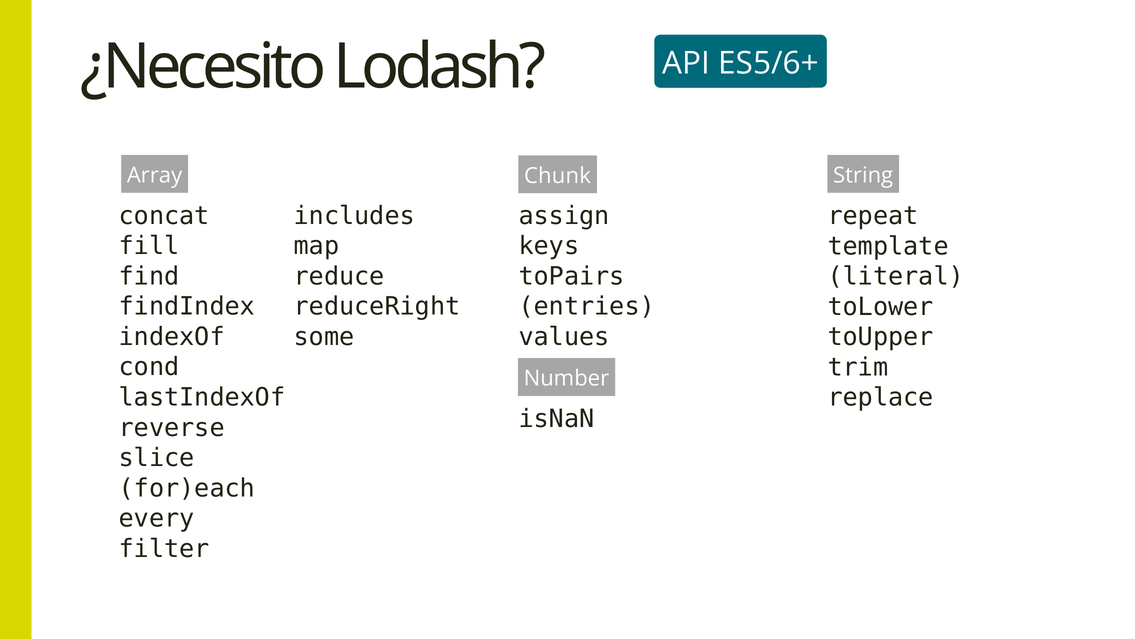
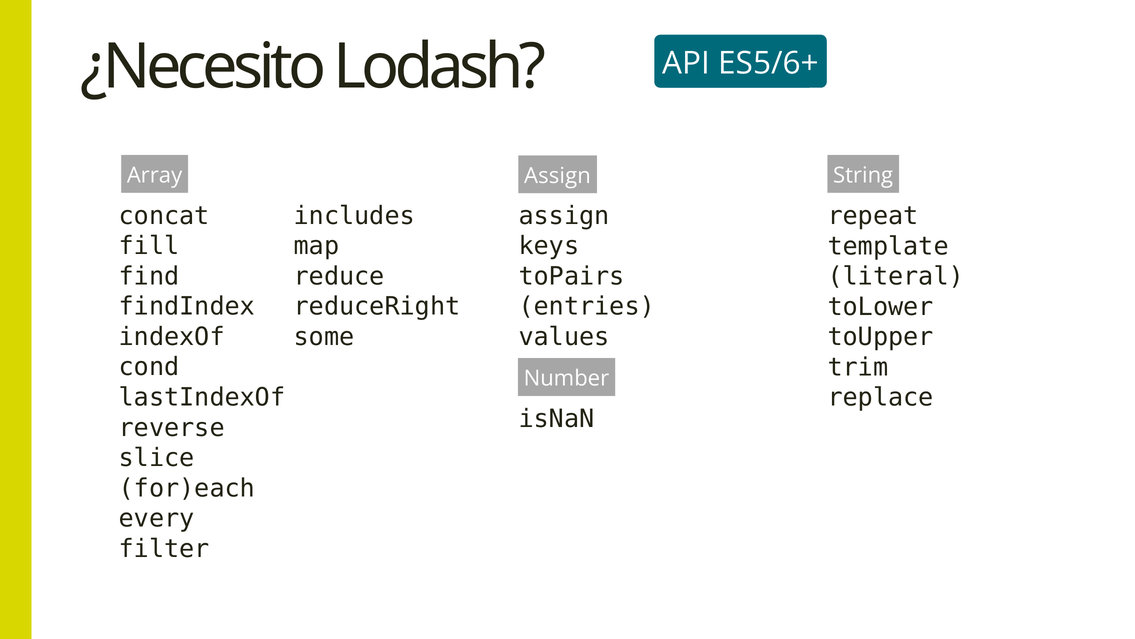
Chunk at (557, 176): Chunk -> Assign
